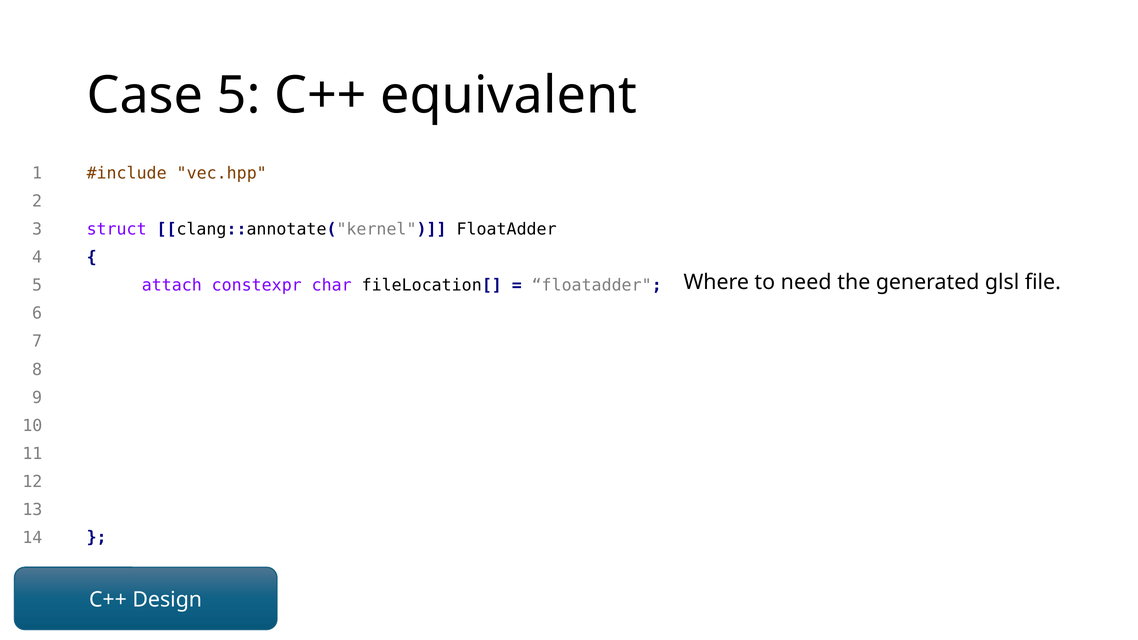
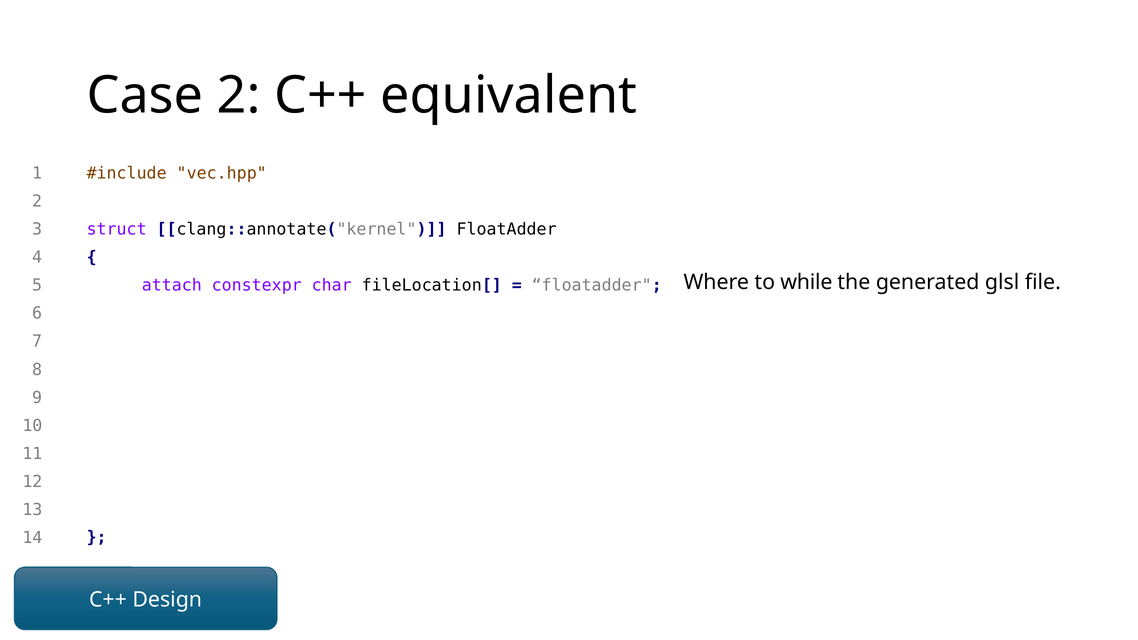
Case 5: 5 -> 2
need: need -> while
